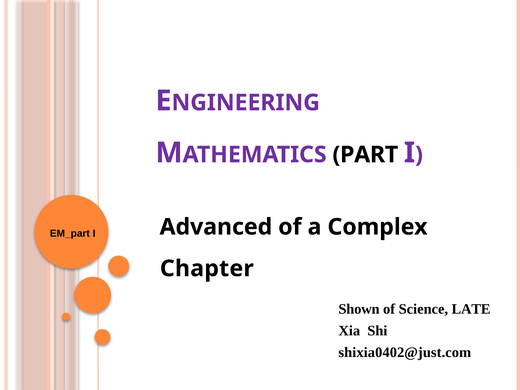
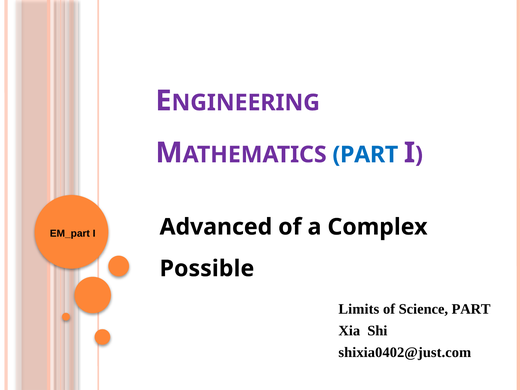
PART at (365, 155) colour: black -> blue
Chapter: Chapter -> Possible
Shown: Shown -> Limits
Science LATE: LATE -> PART
